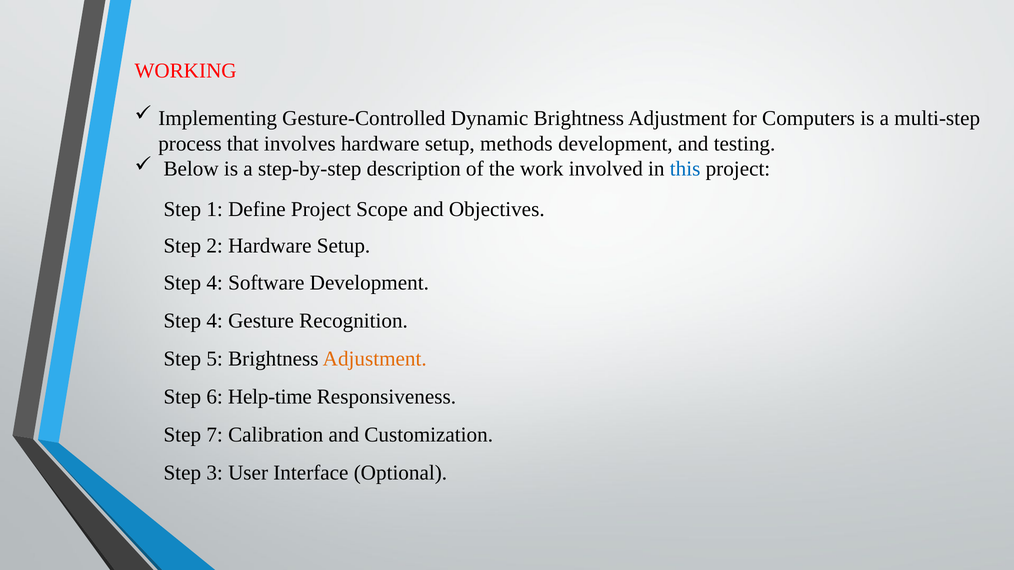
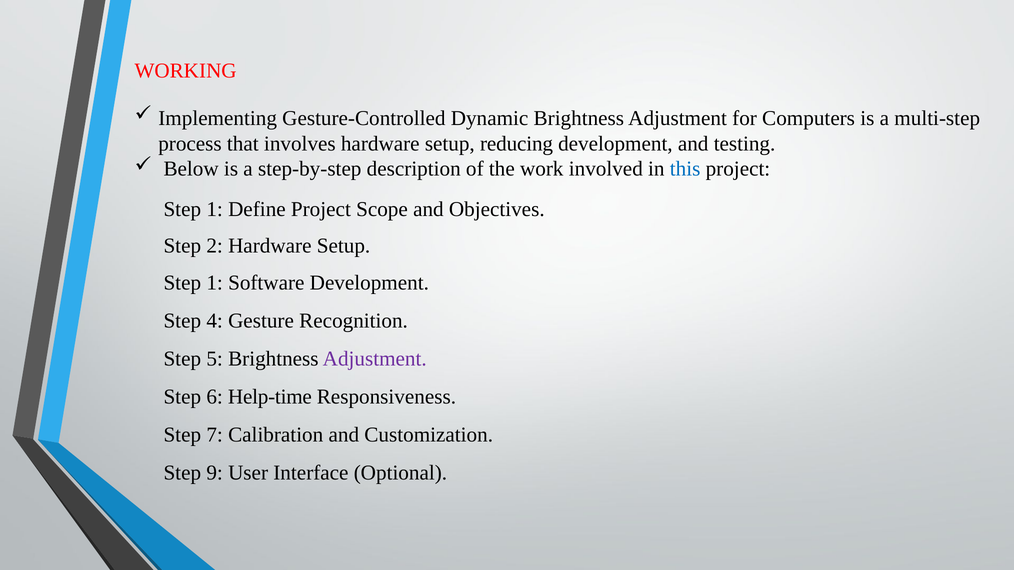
methods: methods -> reducing
4 at (215, 283): 4 -> 1
Adjustment at (375, 359) colour: orange -> purple
3: 3 -> 9
